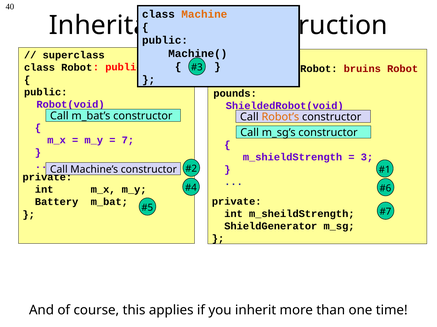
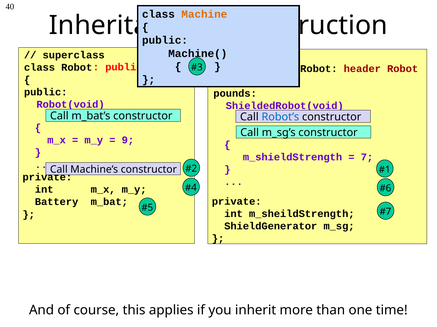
bruins: bruins -> header
Robot’s colour: orange -> blue
7: 7 -> 9
3: 3 -> 7
